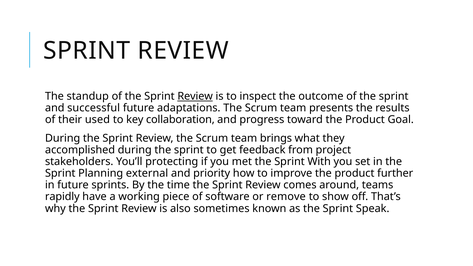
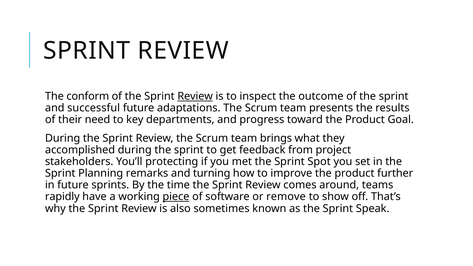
standup: standup -> conform
used: used -> need
collaboration: collaboration -> departments
With: With -> Spot
external: external -> remarks
priority: priority -> turning
piece underline: none -> present
